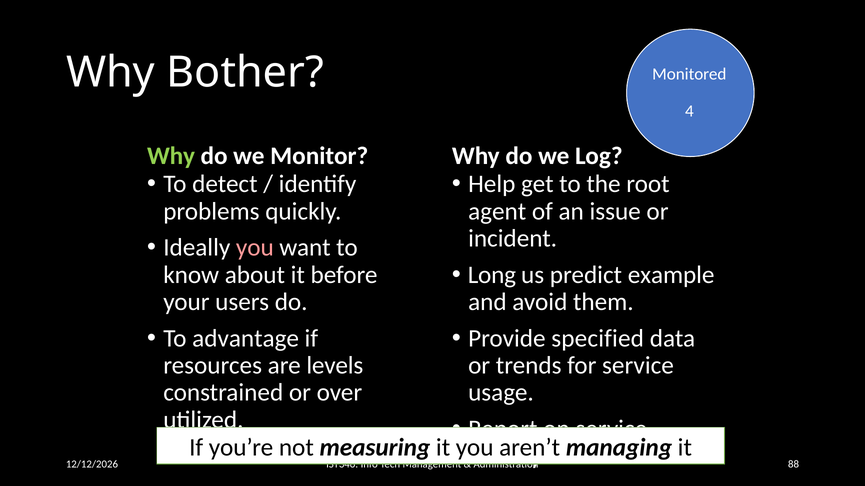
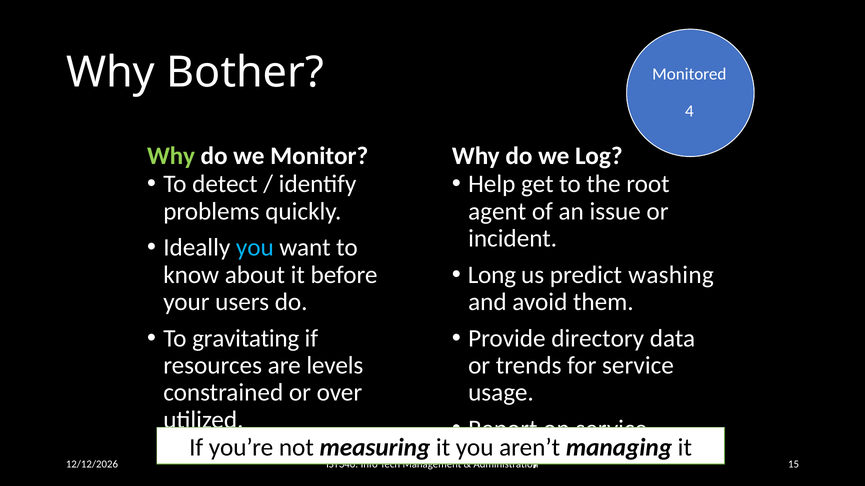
you at (255, 248) colour: pink -> light blue
example: example -> washing
advantage: advantage -> gravitating
specified: specified -> directory
88: 88 -> 15
